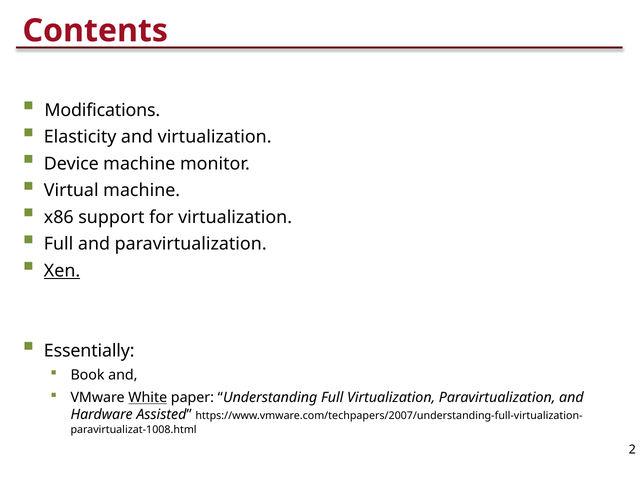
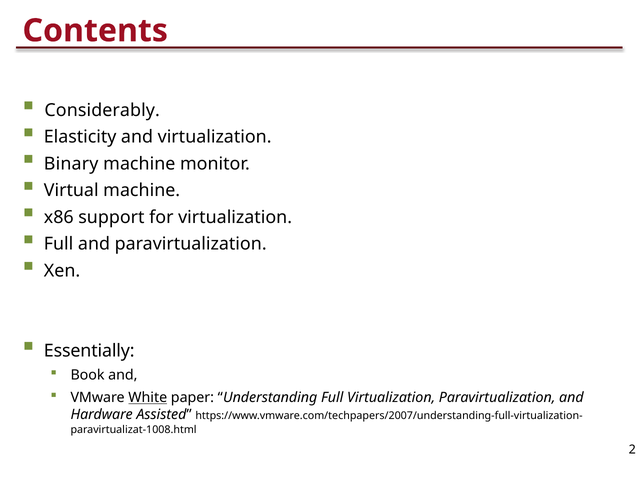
Modifications: Modifications -> Considerably
Device: Device -> Binary
Xen underline: present -> none
